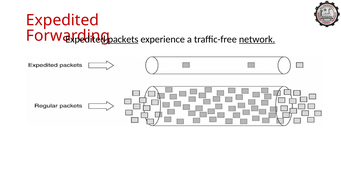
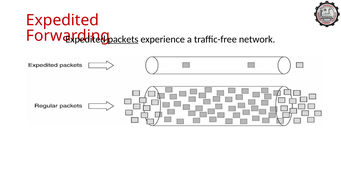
network underline: present -> none
